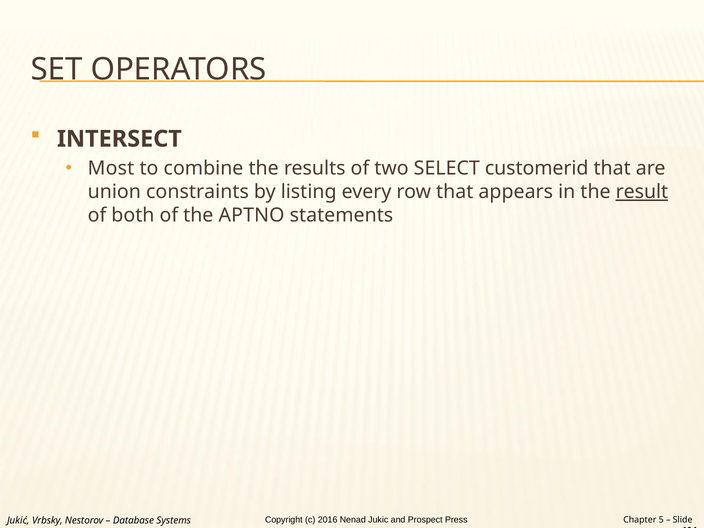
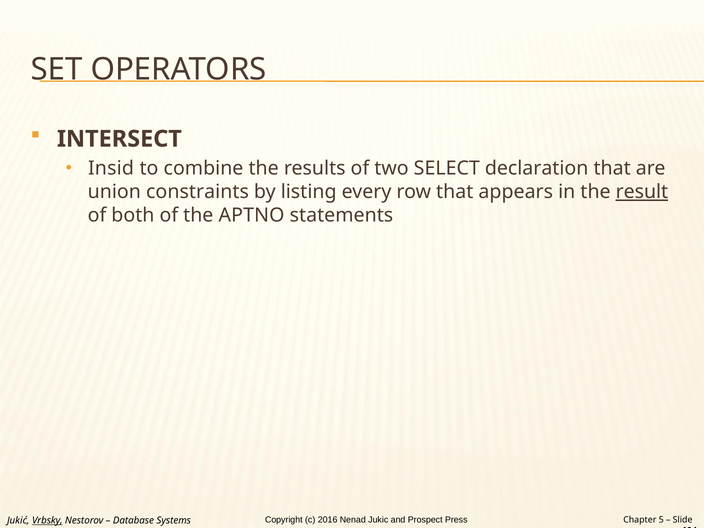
Most: Most -> Insid
customerid: customerid -> declaration
Vrbsky underline: none -> present
